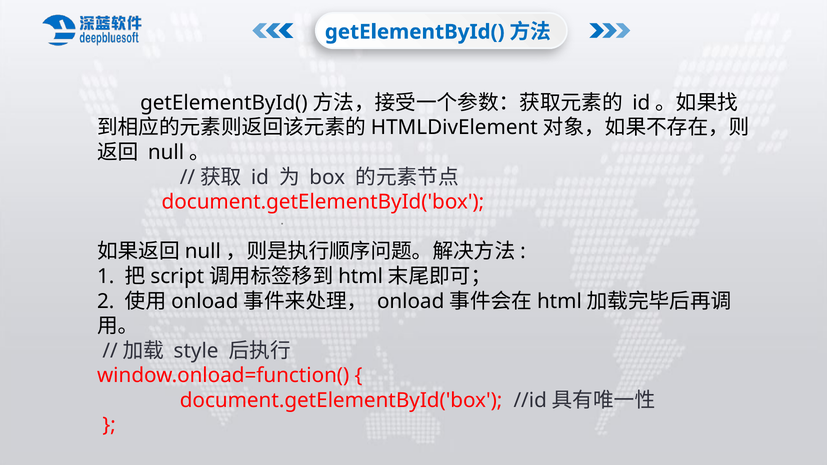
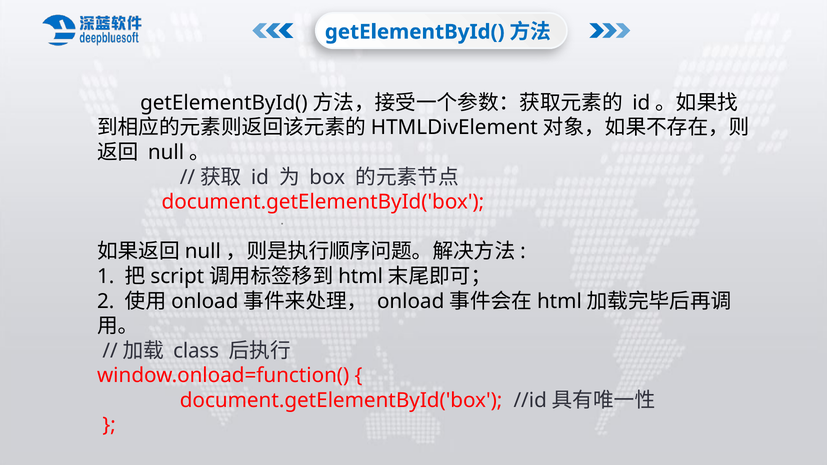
style: style -> class
